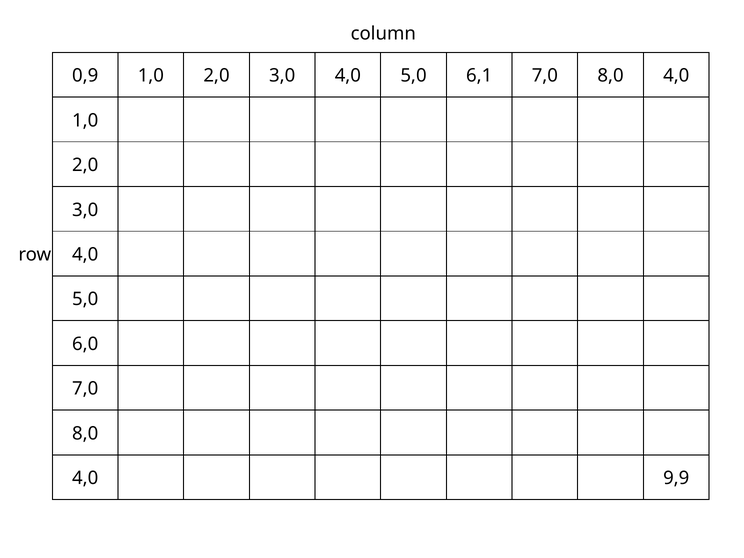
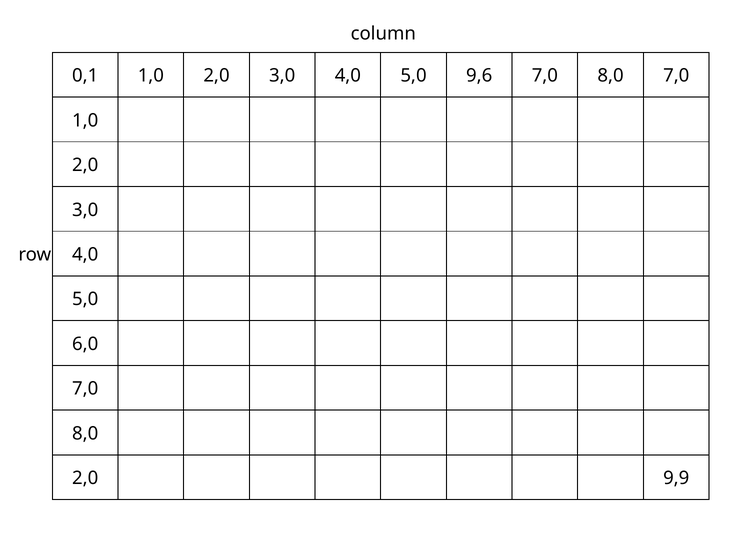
0,9: 0,9 -> 0,1
6,1: 6,1 -> 9,6
4,0 at (676, 76): 4,0 -> 7,0
4,0 at (85, 478): 4,0 -> 2,0
